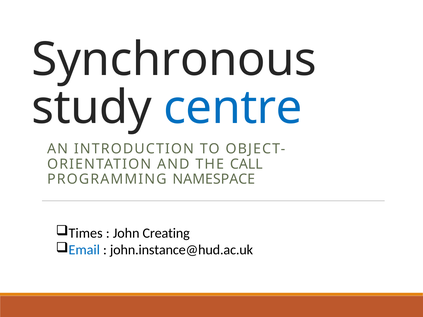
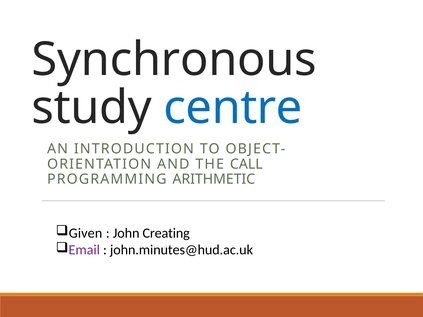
NAMESPACE: NAMESPACE -> ARITHMETIC
Times: Times -> Given
Email colour: blue -> purple
john.instance@hud.ac.uk: john.instance@hud.ac.uk -> john.minutes@hud.ac.uk
